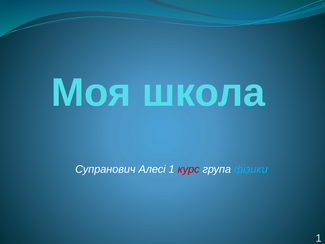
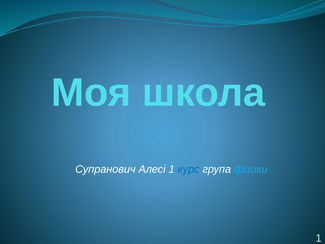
курс colour: red -> blue
